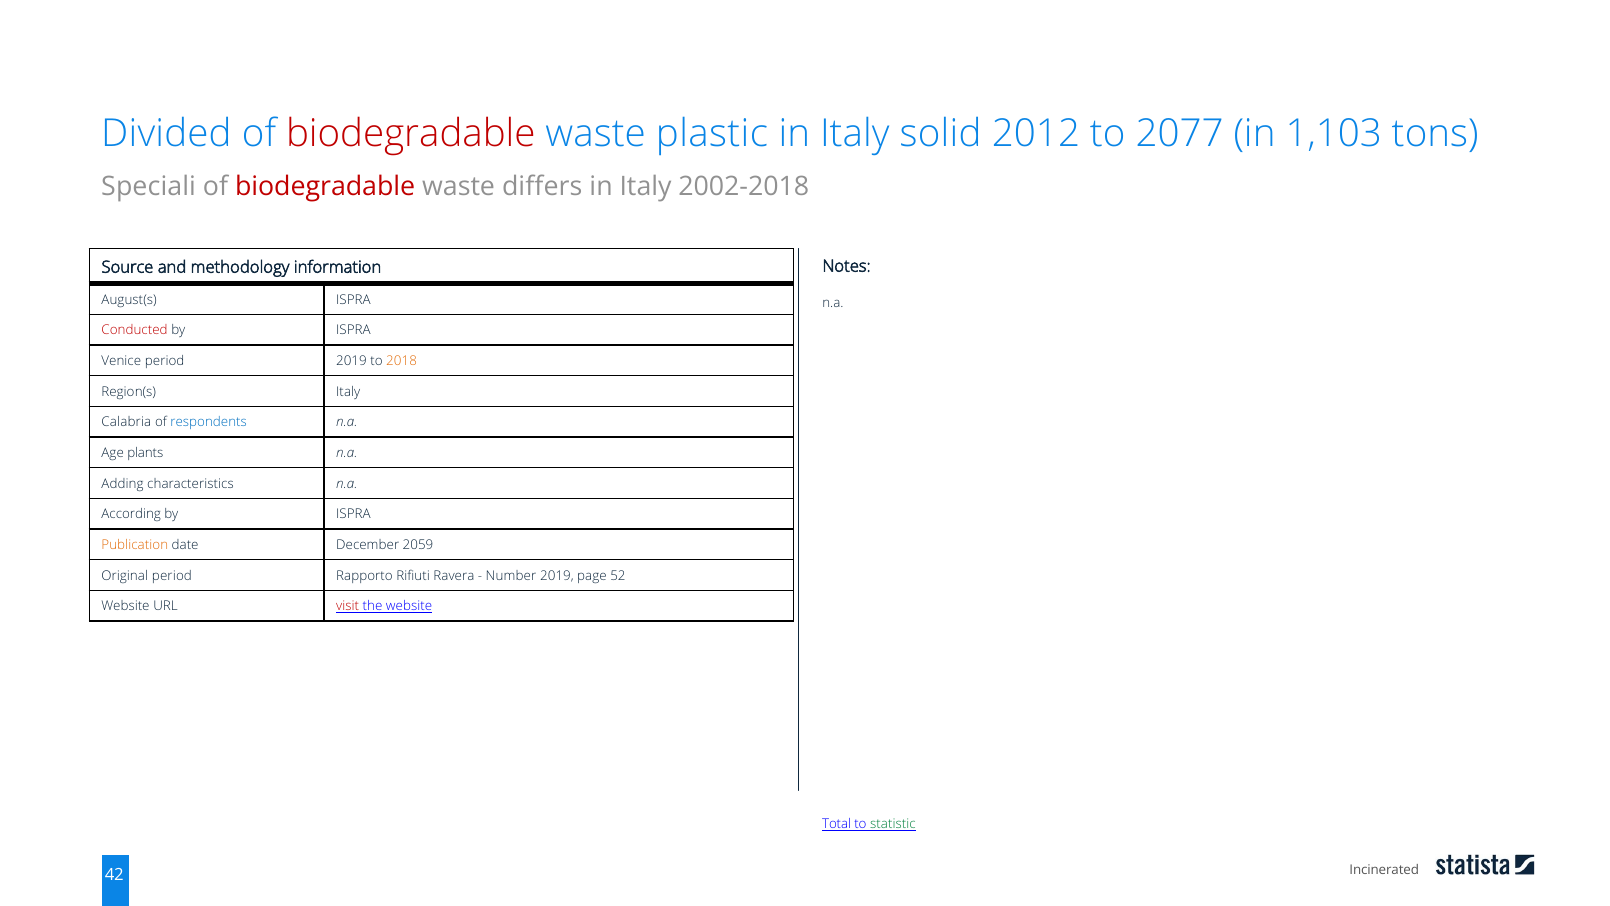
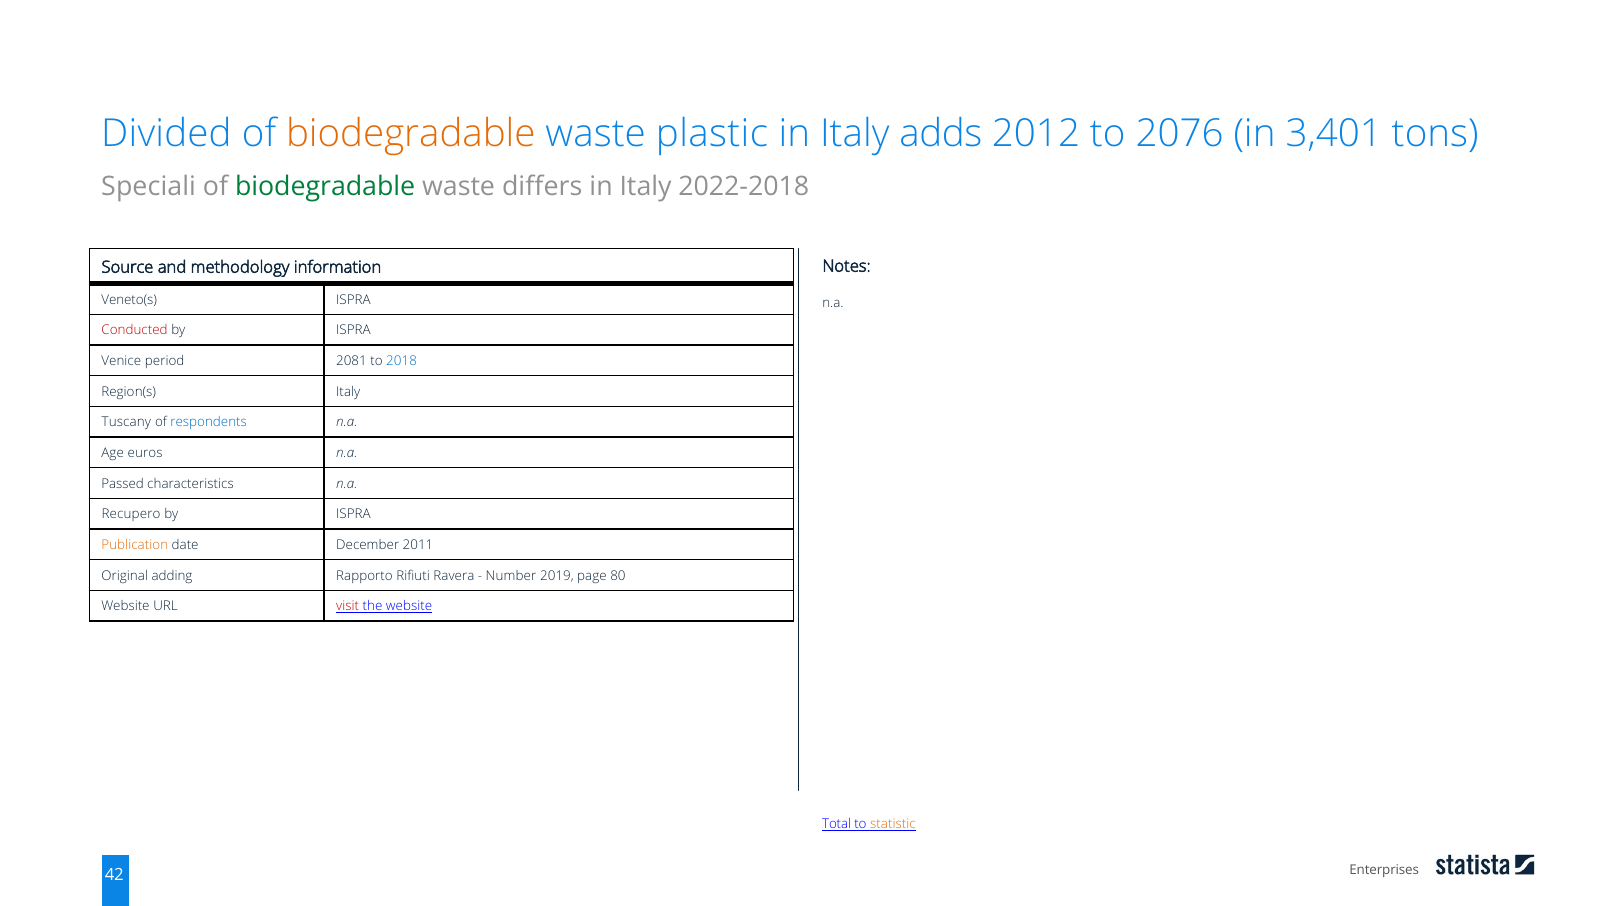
biodegradable at (411, 134) colour: red -> orange
solid: solid -> adds
2077: 2077 -> 2076
1,103: 1,103 -> 3,401
biodegradable at (325, 187) colour: red -> green
2002-2018: 2002-2018 -> 2022-2018
August(s: August(s -> Veneto(s
period 2019: 2019 -> 2081
2018 colour: orange -> blue
Calabria: Calabria -> Tuscany
plants: plants -> euros
Adding: Adding -> Passed
According: According -> Recupero
2059: 2059 -> 2011
Original period: period -> adding
52: 52 -> 80
statistic colour: green -> orange
Incinerated: Incinerated -> Enterprises
